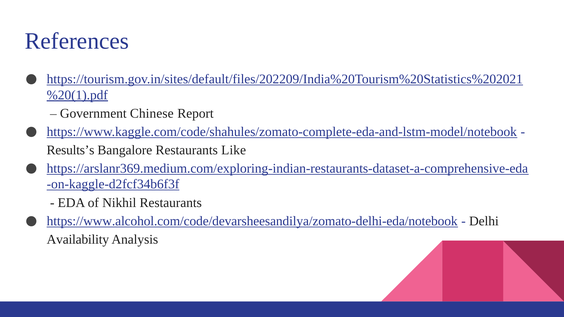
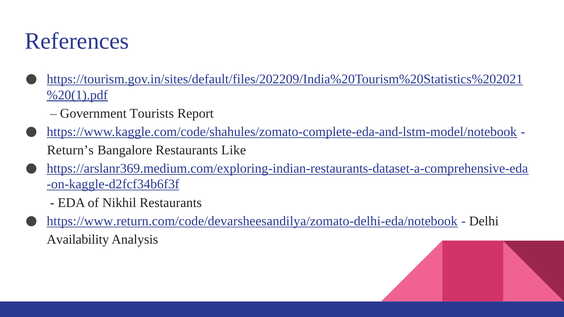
Chinese: Chinese -> Tourists
Results’s: Results’s -> Return’s
https://www.alcohol.com/code/devarsheesandilya/zomato-delhi-eda/notebook: https://www.alcohol.com/code/devarsheesandilya/zomato-delhi-eda/notebook -> https://www.return.com/code/devarsheesandilya/zomato-delhi-eda/notebook
